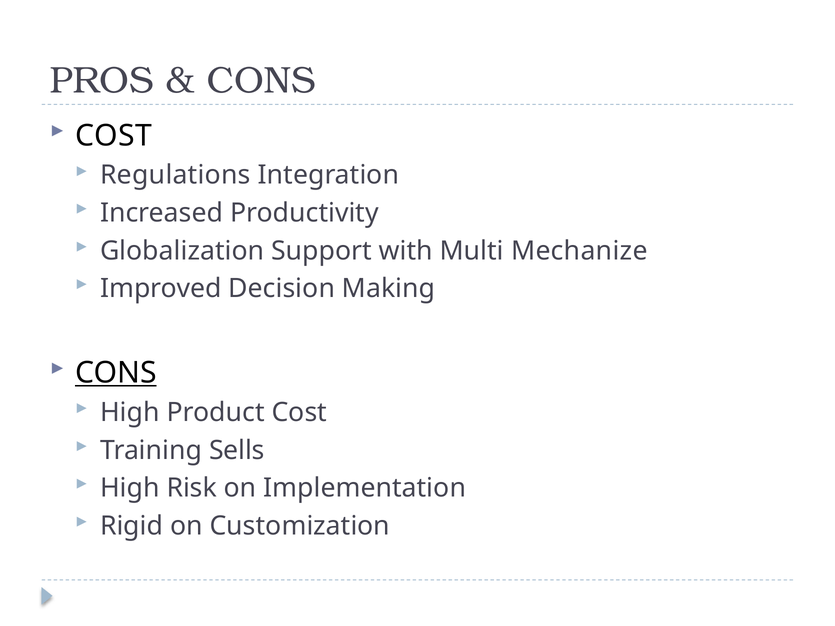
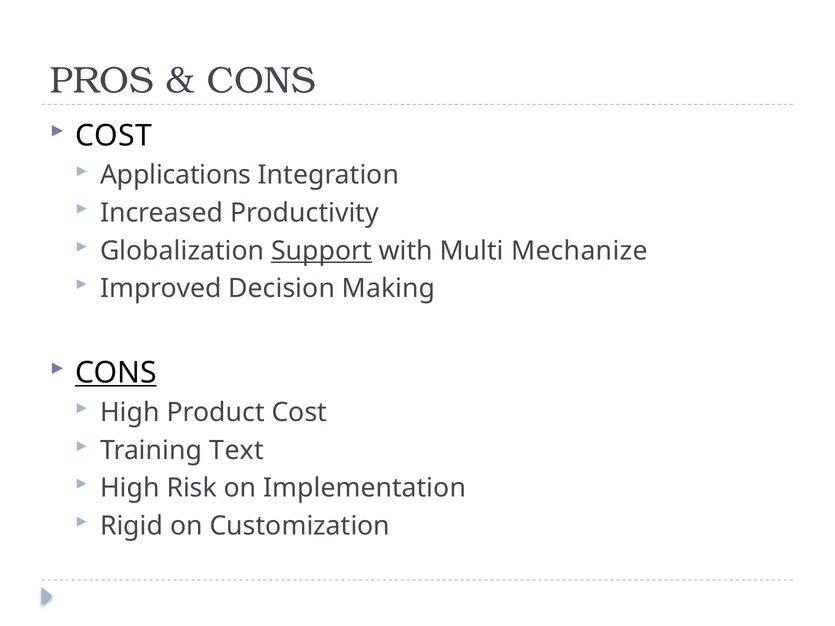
Regulations: Regulations -> Applications
Support underline: none -> present
Sells: Sells -> Text
